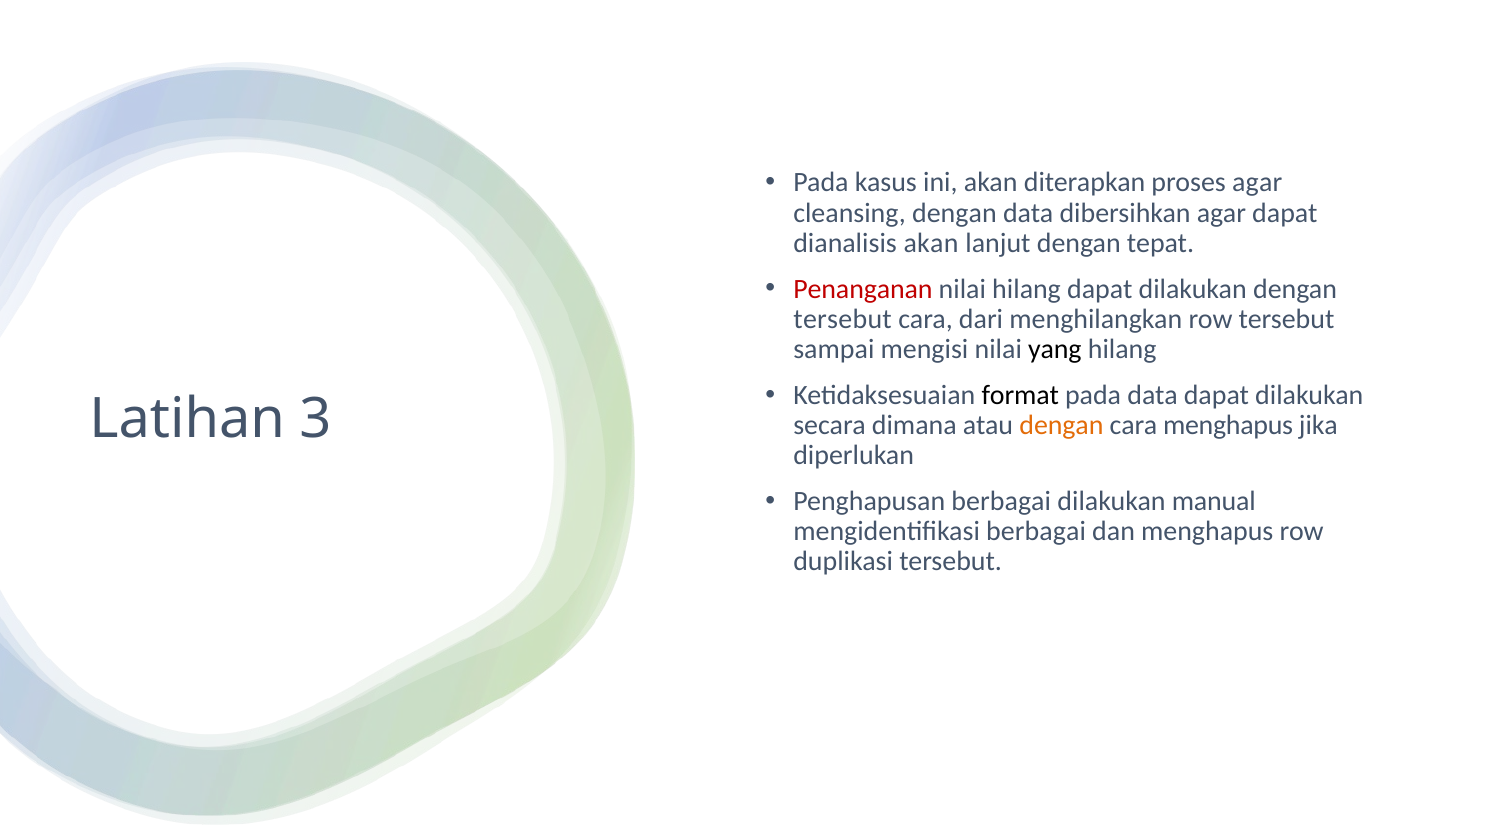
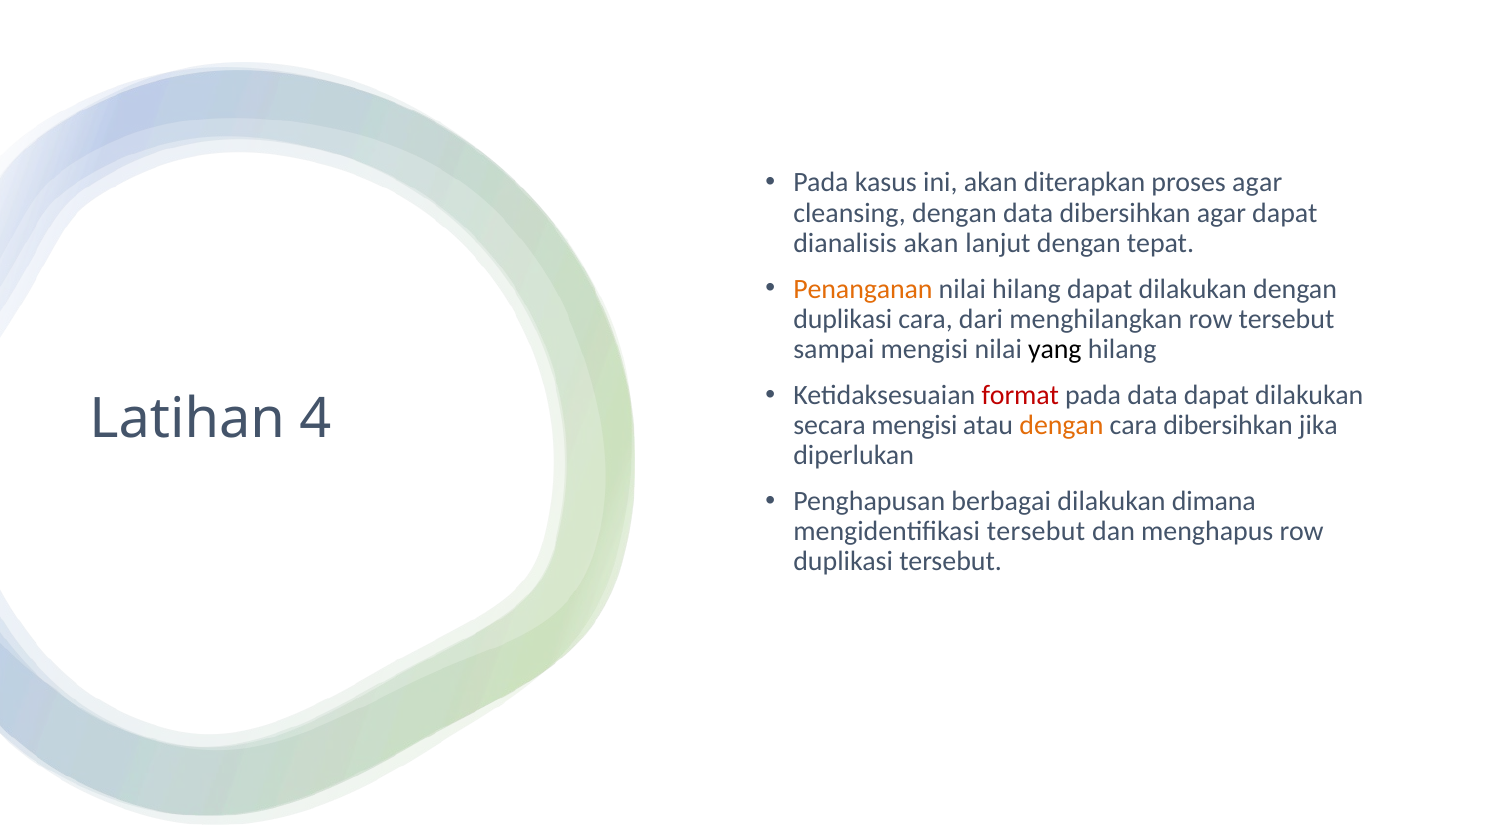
Penanganan colour: red -> orange
tersebut at (843, 319): tersebut -> duplikasi
format colour: black -> red
3: 3 -> 4
secara dimana: dimana -> mengisi
cara menghapus: menghapus -> dibersihkan
manual: manual -> dimana
mengidentifikasi berbagai: berbagai -> tersebut
